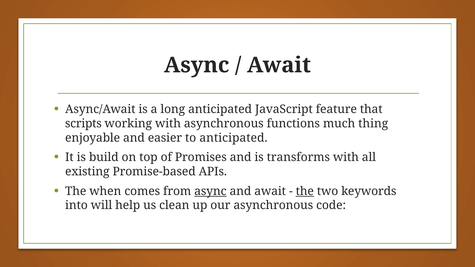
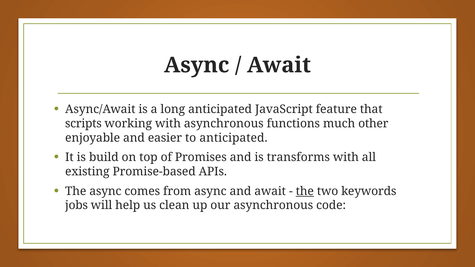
thing: thing -> other
The when: when -> async
async at (210, 191) underline: present -> none
into: into -> jobs
